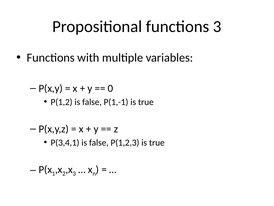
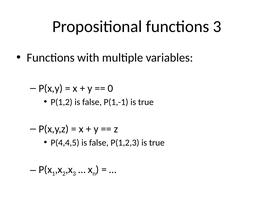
P(3,4,1: P(3,4,1 -> P(4,4,5
